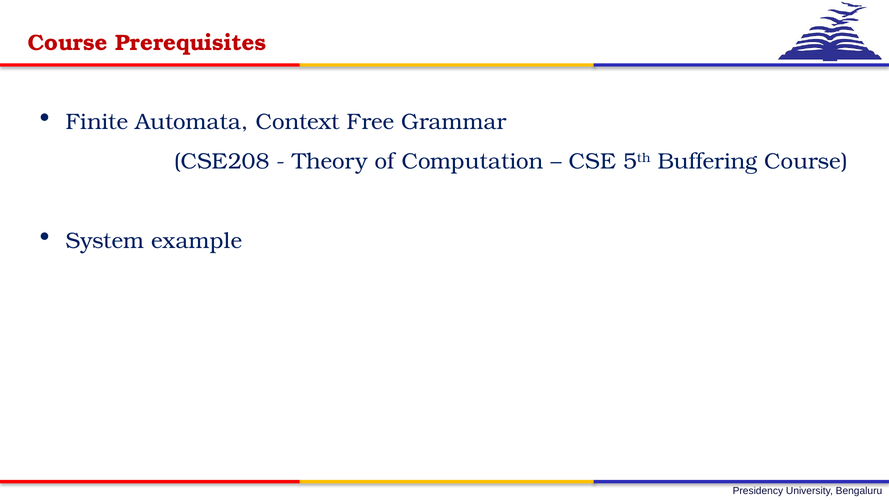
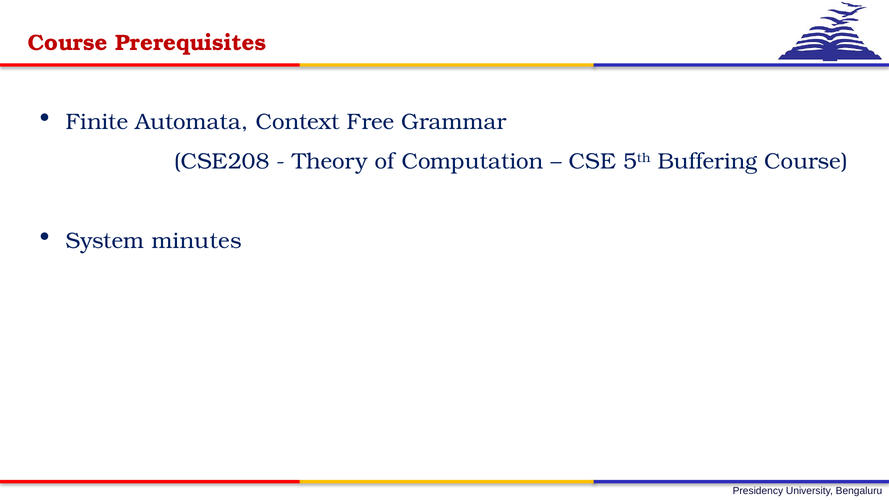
example: example -> minutes
